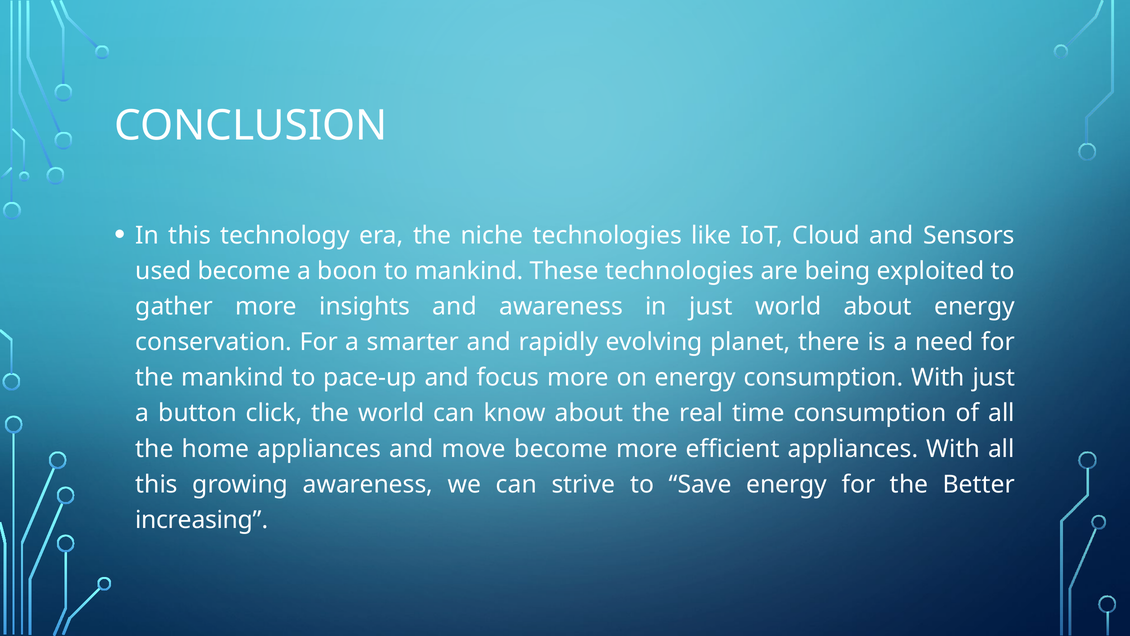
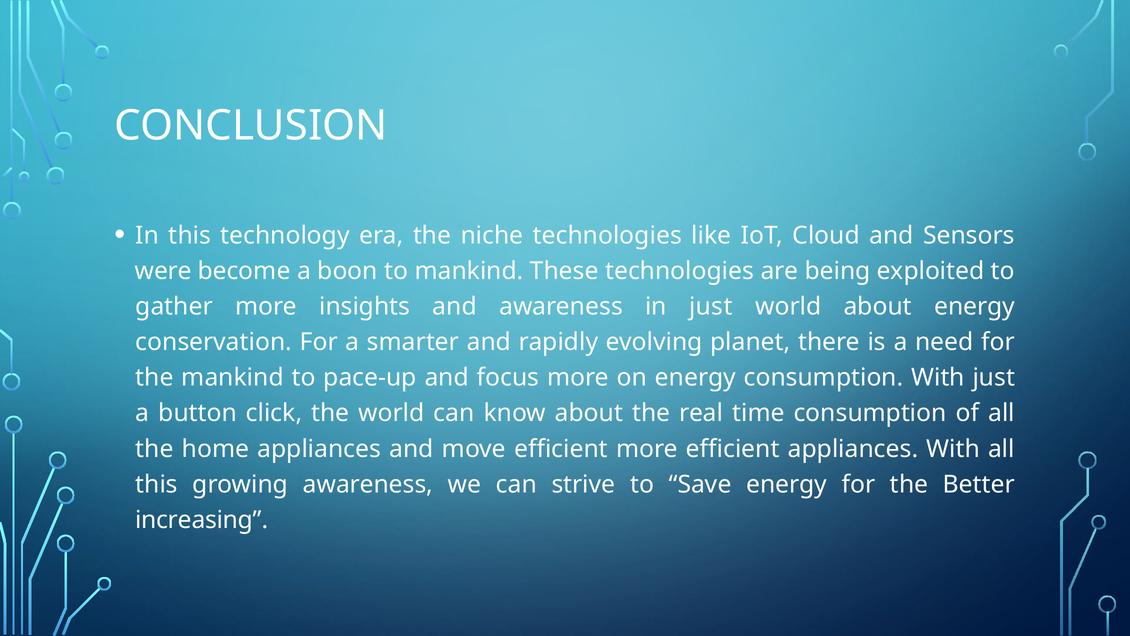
used: used -> were
move become: become -> efficient
